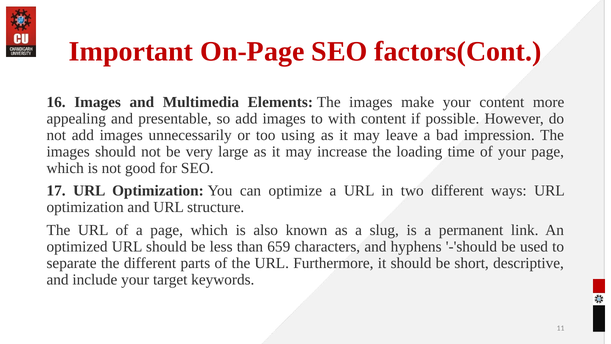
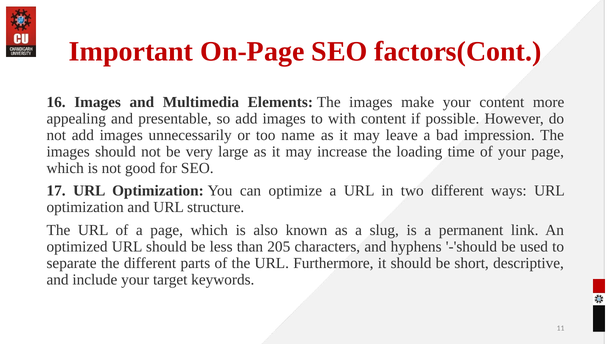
using: using -> name
659: 659 -> 205
